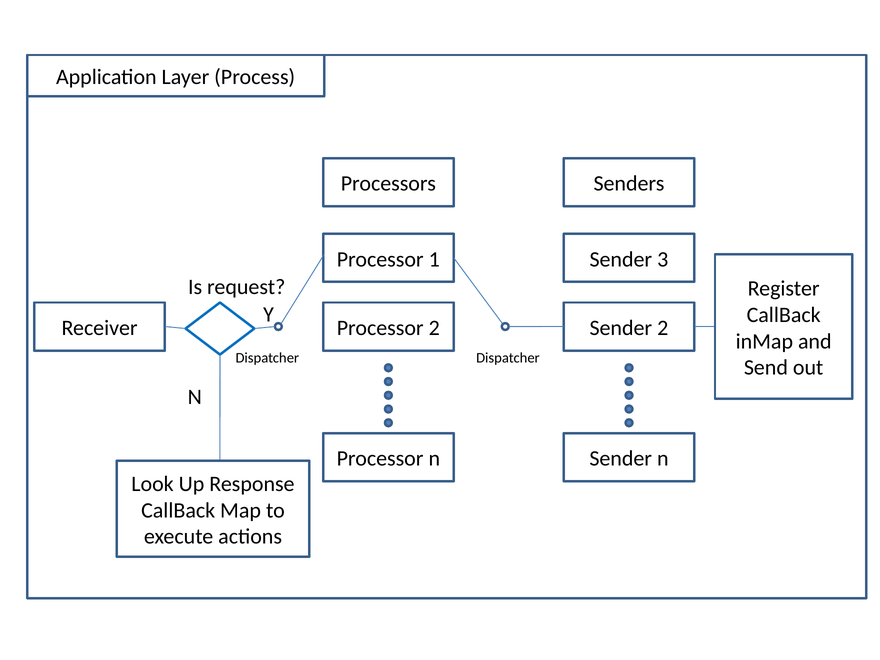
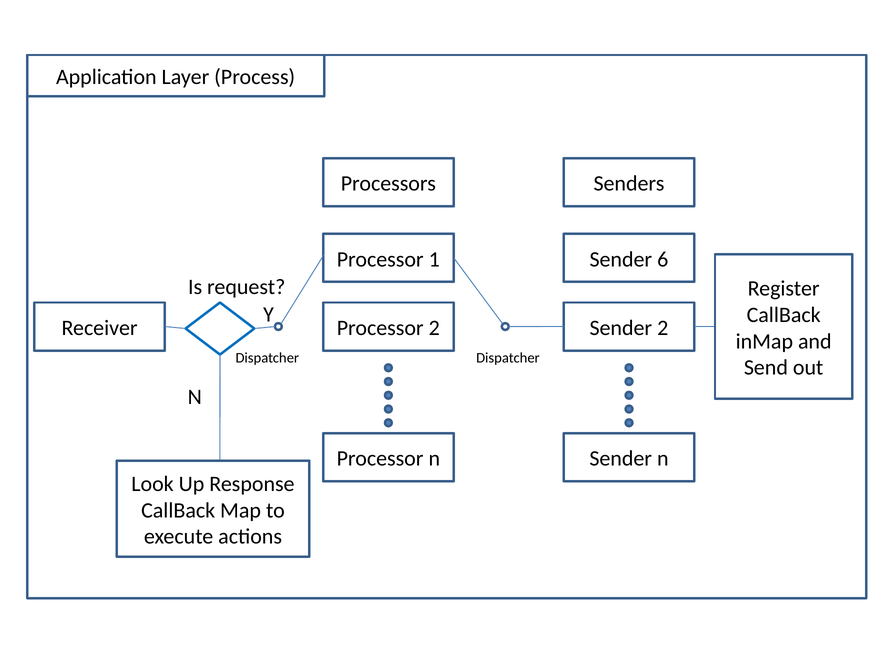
3: 3 -> 6
